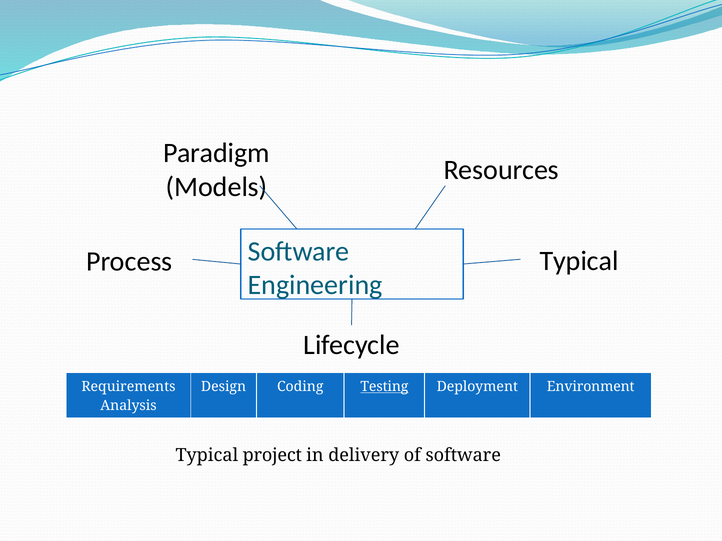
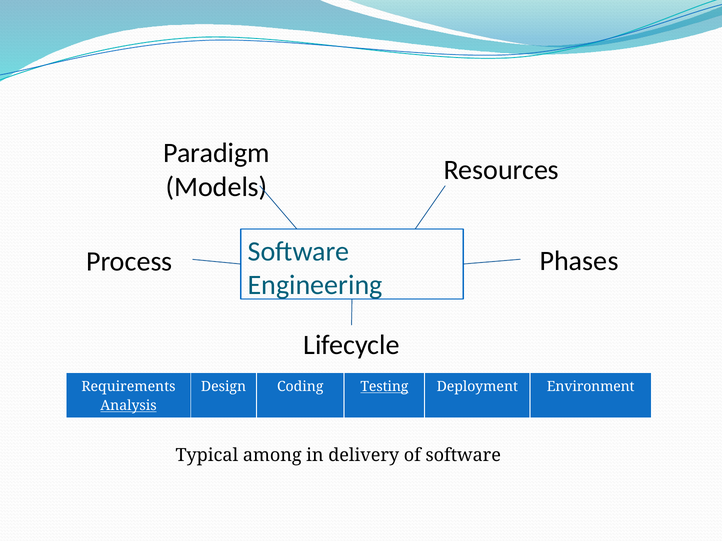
Typical at (579, 261): Typical -> Phases
Analysis underline: none -> present
project: project -> among
